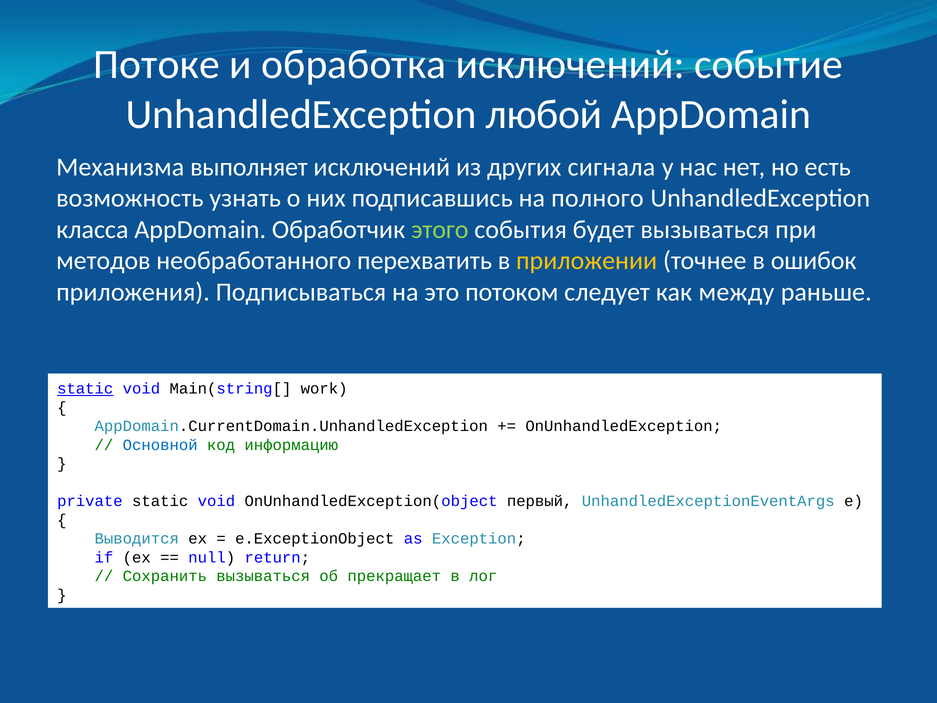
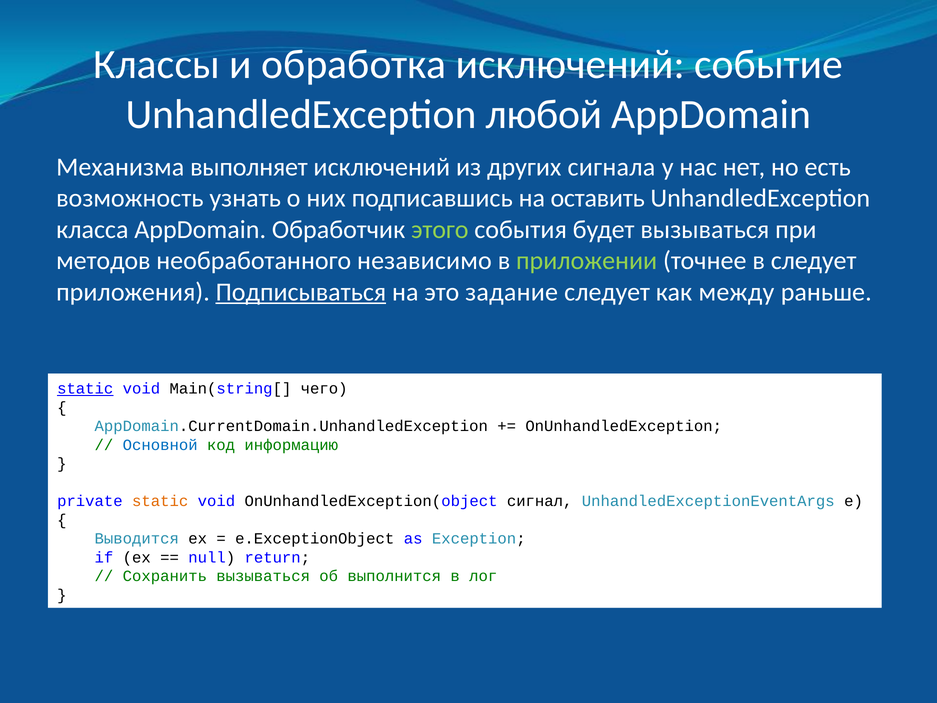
Потоке: Потоке -> Классы
полного: полного -> оставить
перехватить: перехватить -> независимо
приложении colour: yellow -> light green
в ошибок: ошибок -> следует
Подписываться underline: none -> present
потоком: потоком -> задание
work: work -> чего
static at (160, 501) colour: black -> orange
первый: первый -> сигнал
прекращает: прекращает -> выполнится
